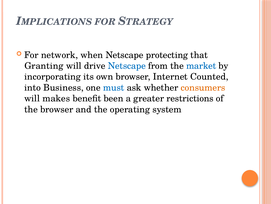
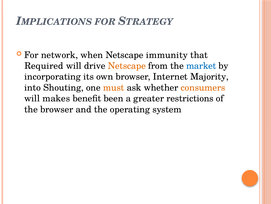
protecting: protecting -> immunity
Granting: Granting -> Required
Netscape at (127, 66) colour: blue -> orange
Counted: Counted -> Majority
Business: Business -> Shouting
must colour: blue -> orange
